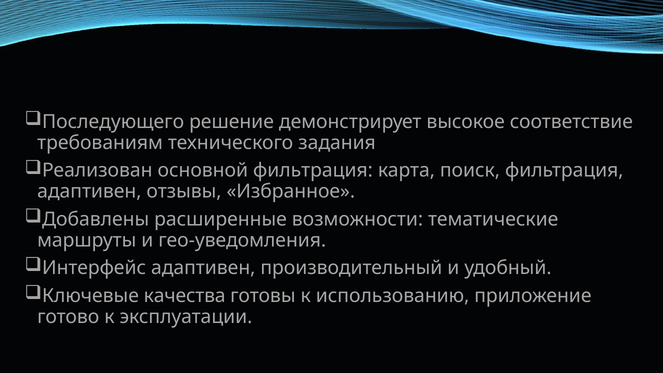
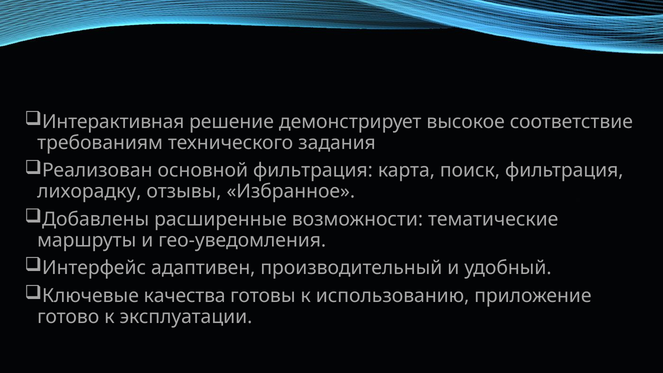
Последующего: Последующего -> Интерактивная
адаптивен at (89, 191): адаптивен -> лихорадку
